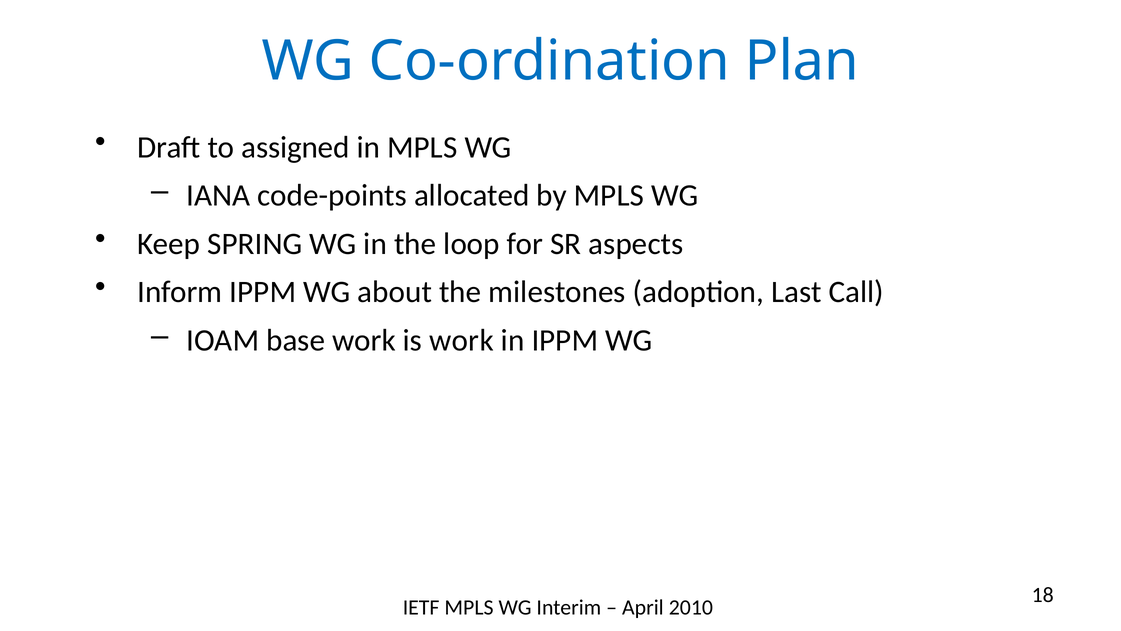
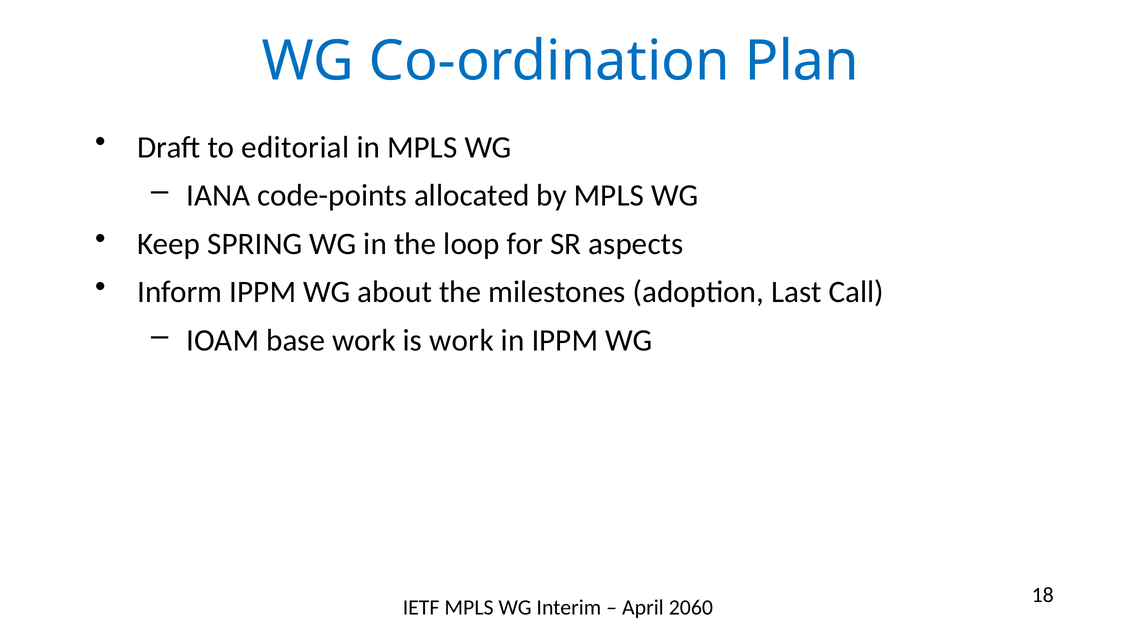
assigned: assigned -> editorial
2010: 2010 -> 2060
